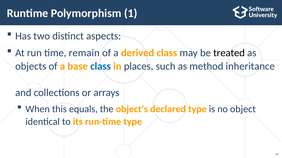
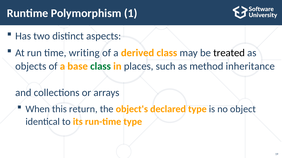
remain: remain -> writing
class at (101, 66) colour: blue -> green
equals: equals -> return
